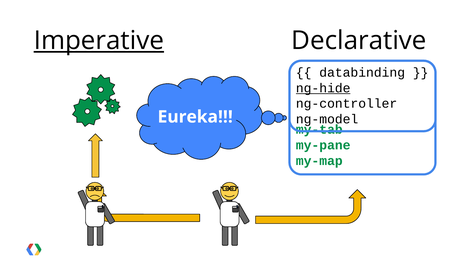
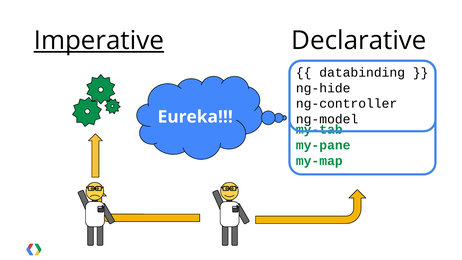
ng-hide underline: present -> none
